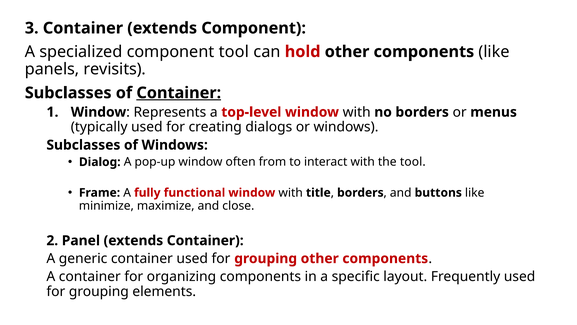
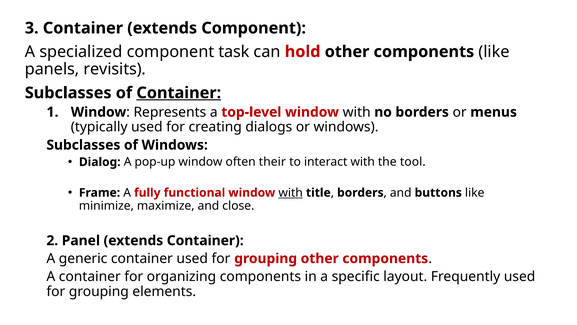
component tool: tool -> task
from: from -> their
with at (291, 192) underline: none -> present
